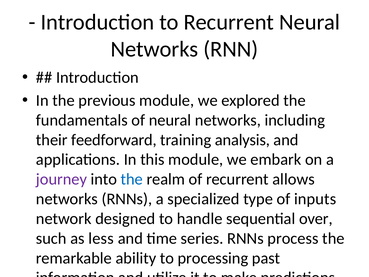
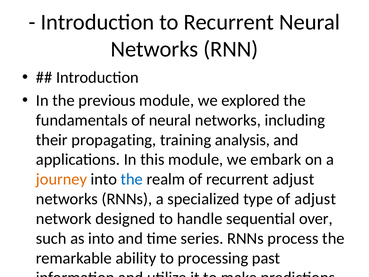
feedforward: feedforward -> propagating
journey colour: purple -> orange
recurrent allows: allows -> adjust
of inputs: inputs -> adjust
as less: less -> into
